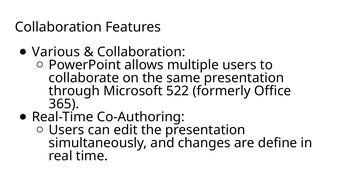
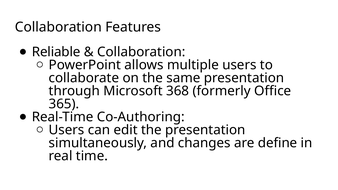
Various: Various -> Reliable
522: 522 -> 368
